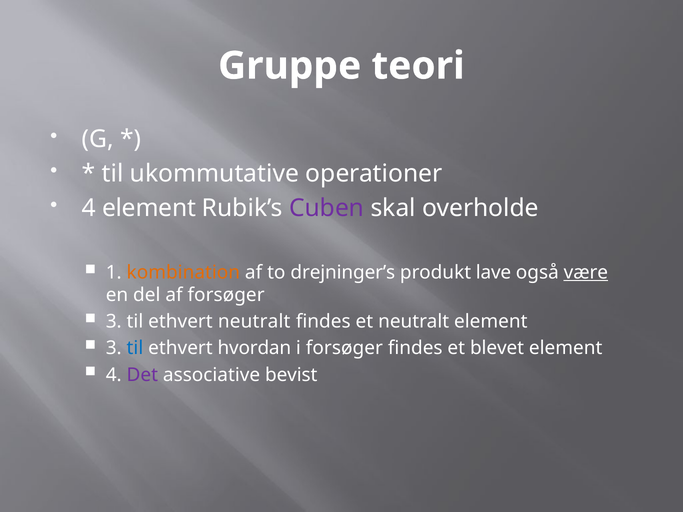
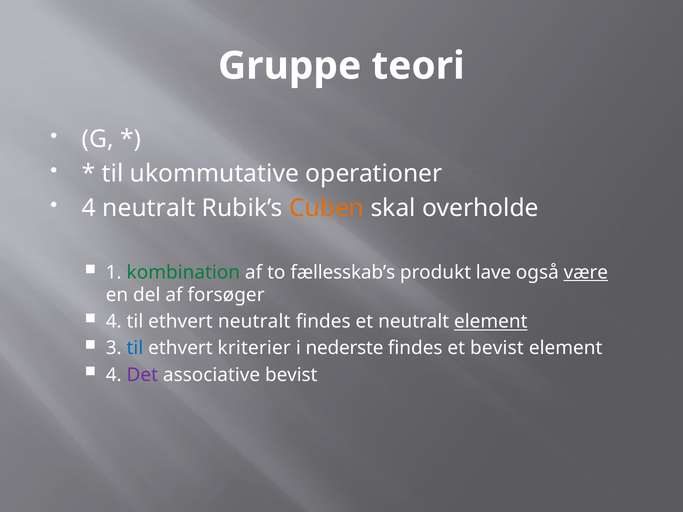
4 element: element -> neutralt
Cuben colour: purple -> orange
kombination colour: orange -> green
drejninger’s: drejninger’s -> fællesskab’s
3 at (114, 322): 3 -> 4
element at (491, 322) underline: none -> present
hvordan: hvordan -> kriterier
i forsøger: forsøger -> nederste
et blevet: blevet -> bevist
